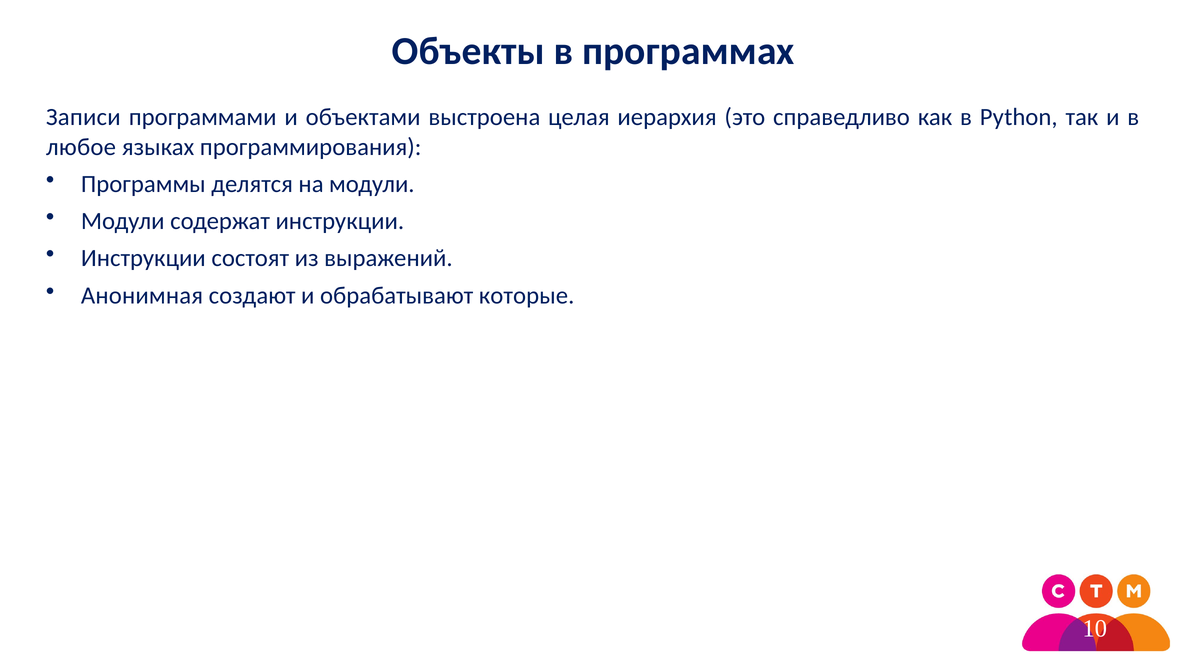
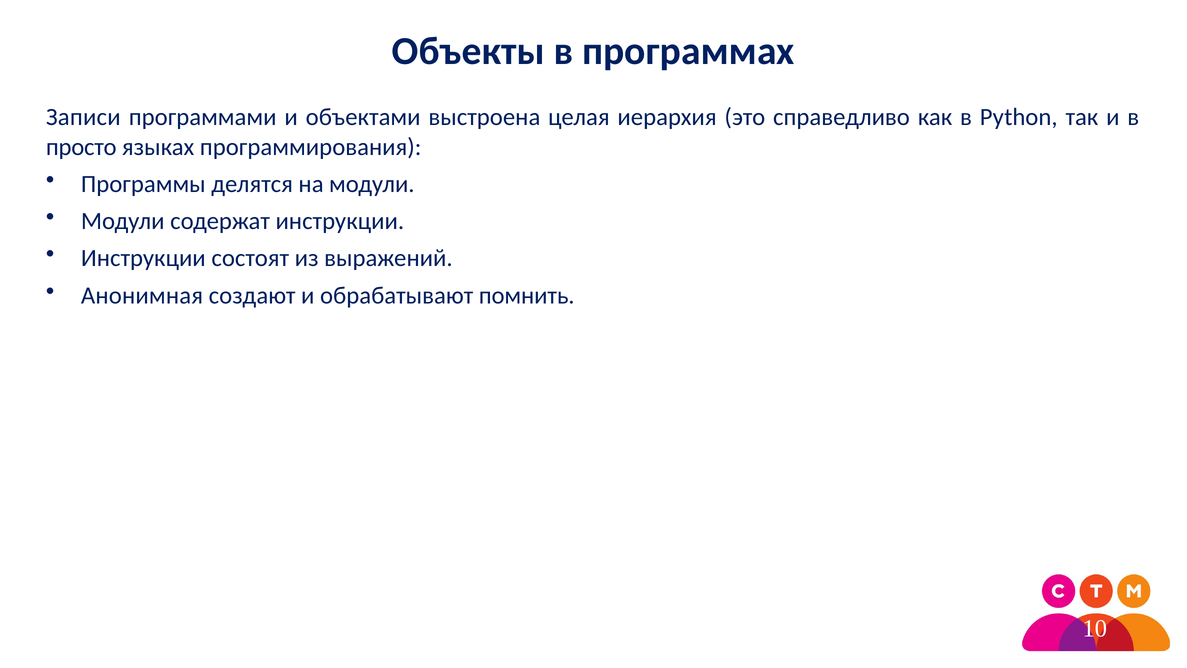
любое: любое -> просто
которые: которые -> помнить
